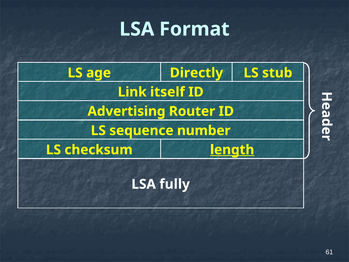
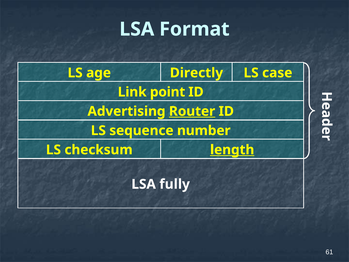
stub: stub -> case
itself: itself -> point
Router underline: none -> present
